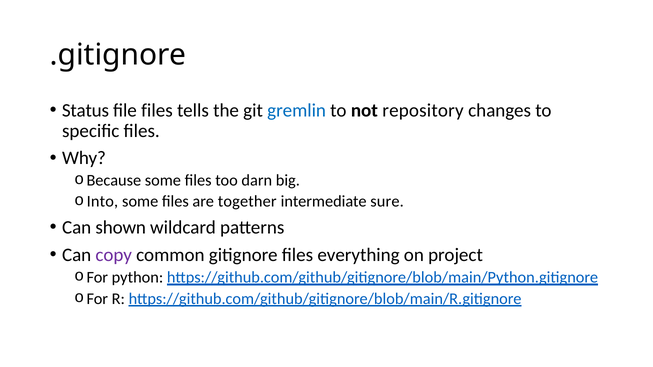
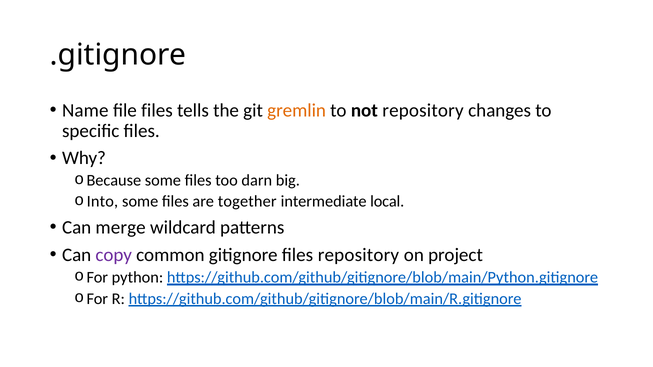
Status: Status -> Name
gremlin colour: blue -> orange
sure: sure -> local
shown: shown -> merge
files everything: everything -> repository
